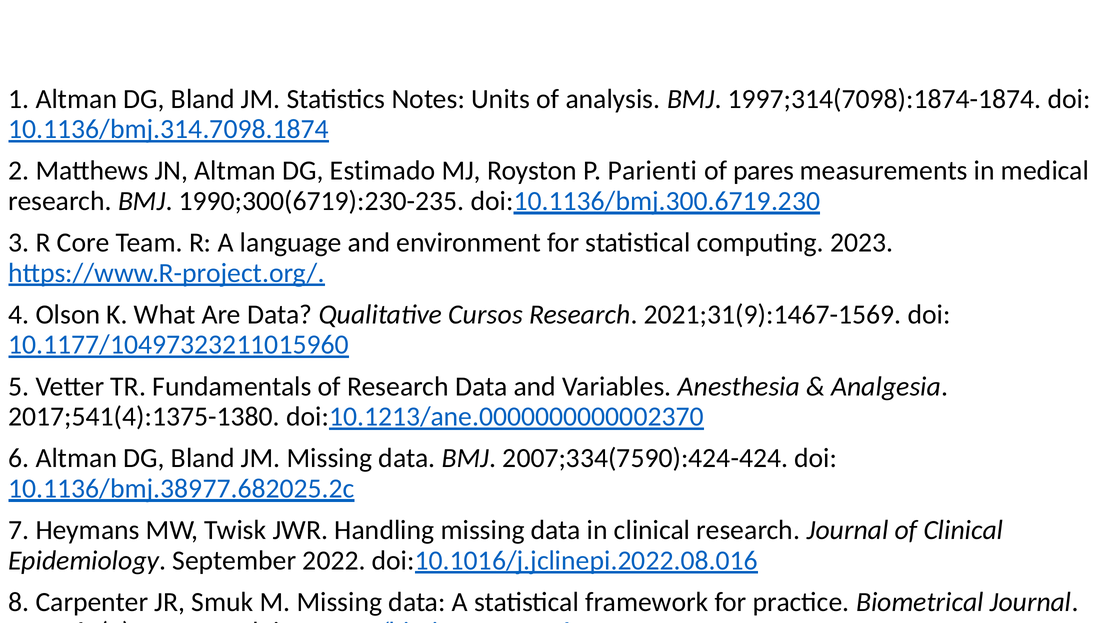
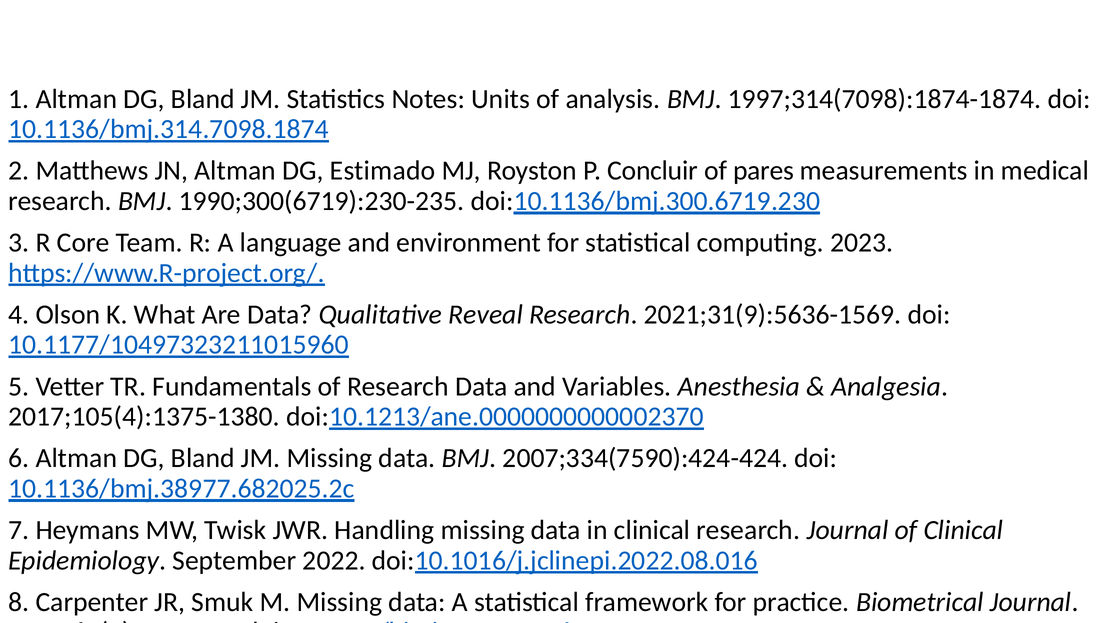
P Parienti: Parienti -> Concluir
Qualitative Cursos: Cursos -> Reveal
2021;31(9):1467-1569: 2021;31(9):1467-1569 -> 2021;31(9):5636-1569
2017;541(4):1375-1380: 2017;541(4):1375-1380 -> 2017;105(4):1375-1380
